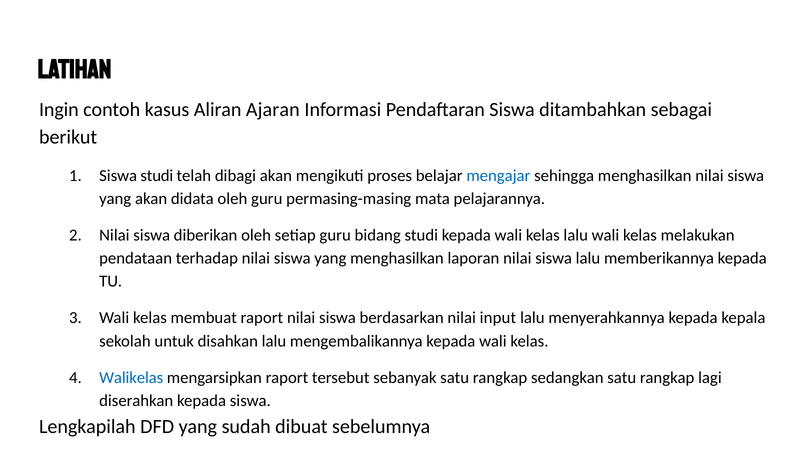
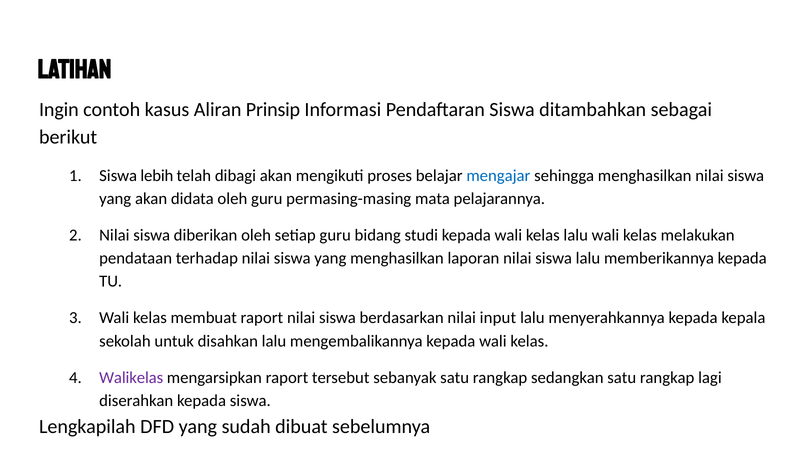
Ajaran: Ajaran -> Prinsip
Siswa studi: studi -> lebih
Walikelas colour: blue -> purple
